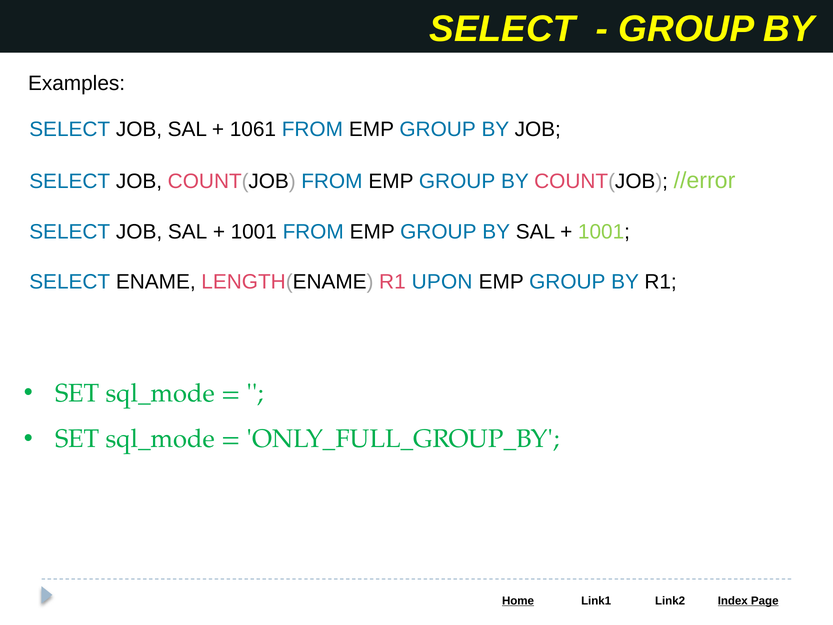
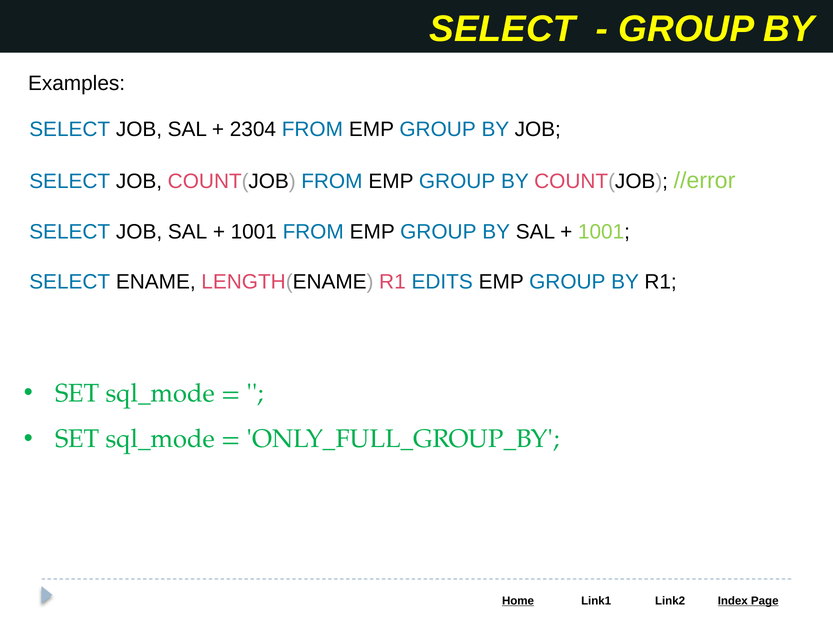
1061: 1061 -> 2304
UPON: UPON -> EDITS
